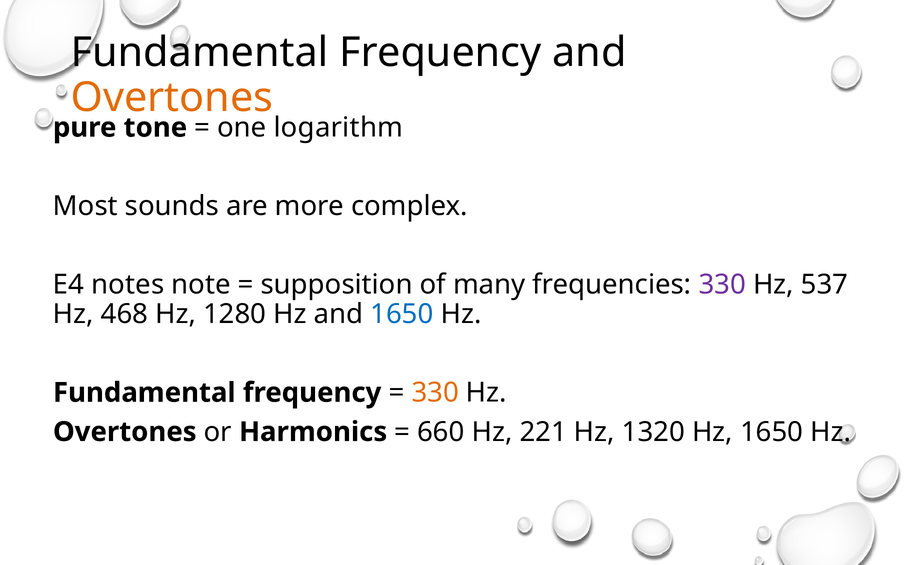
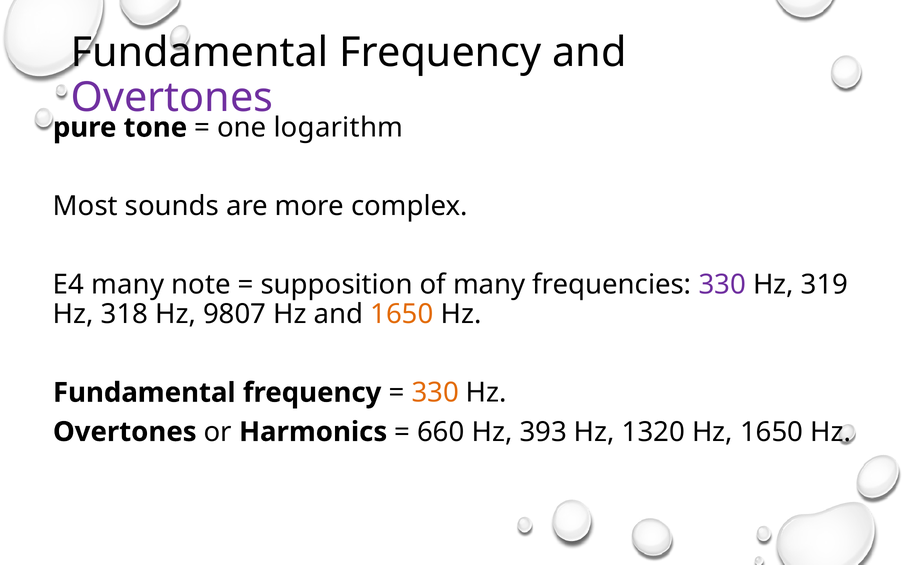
Overtones at (172, 97) colour: orange -> purple
E4 notes: notes -> many
537: 537 -> 319
468: 468 -> 318
1280: 1280 -> 9807
1650 at (402, 314) colour: blue -> orange
221: 221 -> 393
